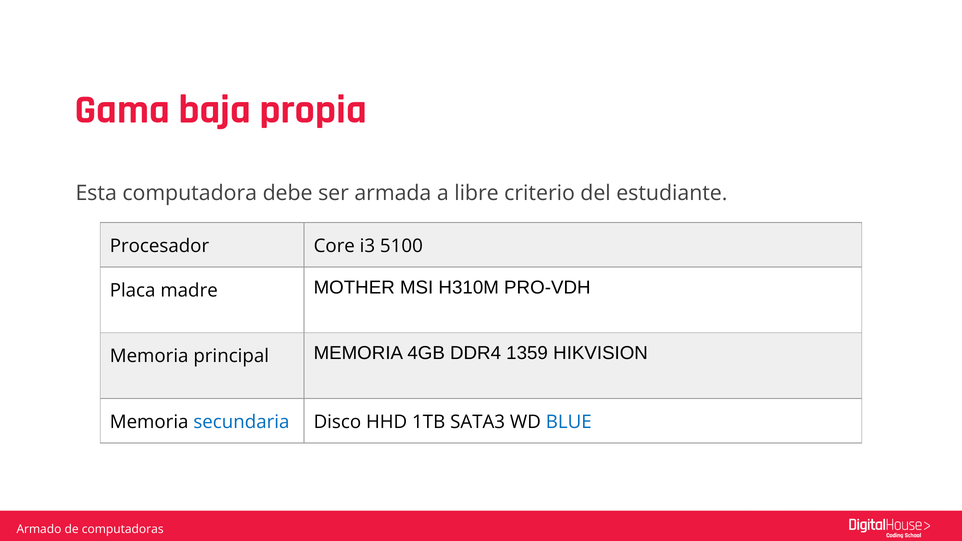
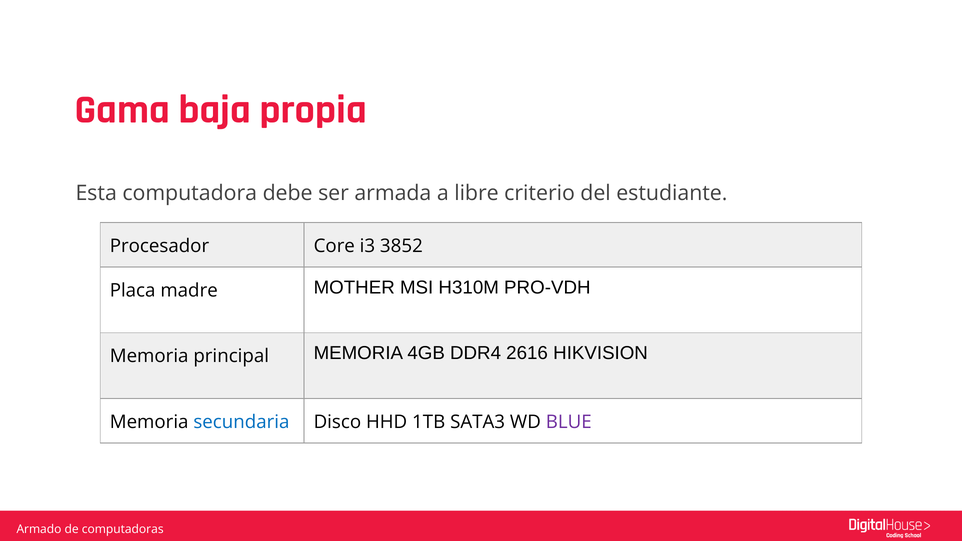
5100: 5100 -> 3852
1359: 1359 -> 2616
BLUE colour: blue -> purple
